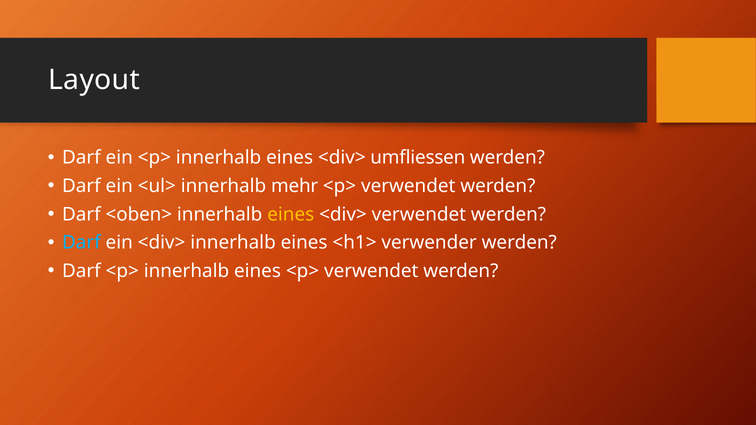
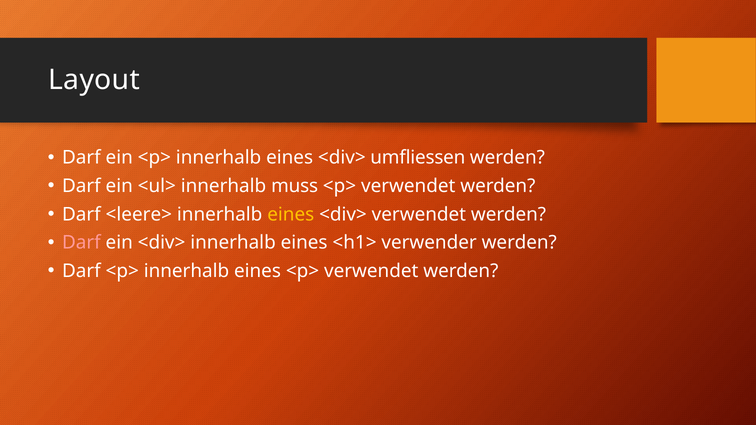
mehr: mehr -> muss
<oben>: <oben> -> <leere>
Darf at (81, 243) colour: light blue -> pink
